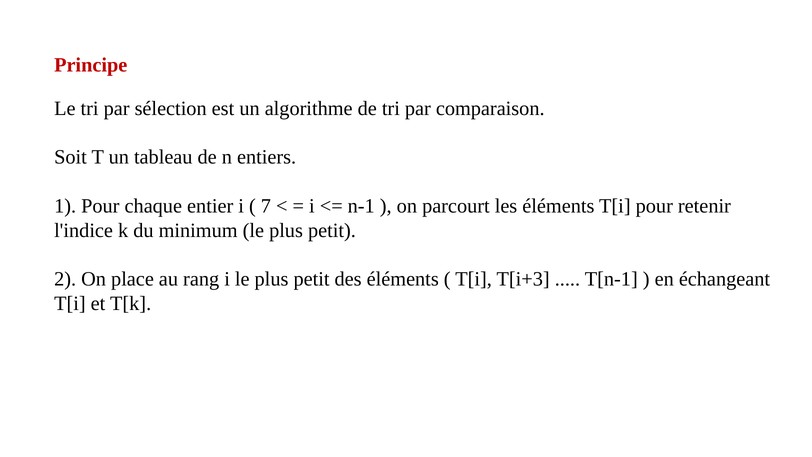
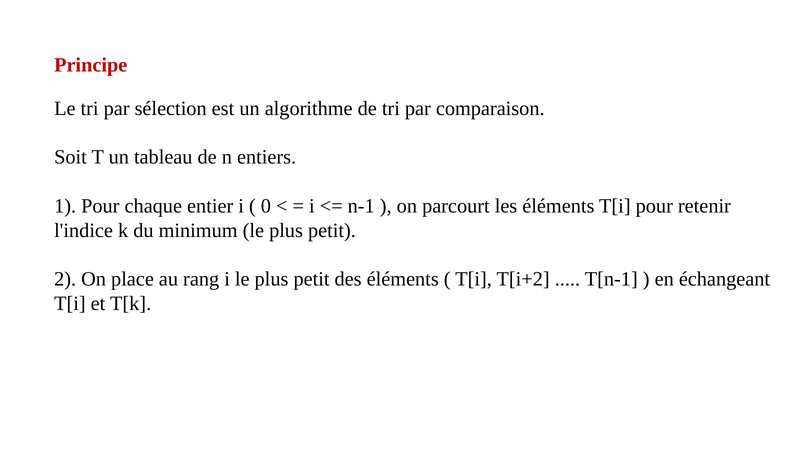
7: 7 -> 0
T[i+3: T[i+3 -> T[i+2
